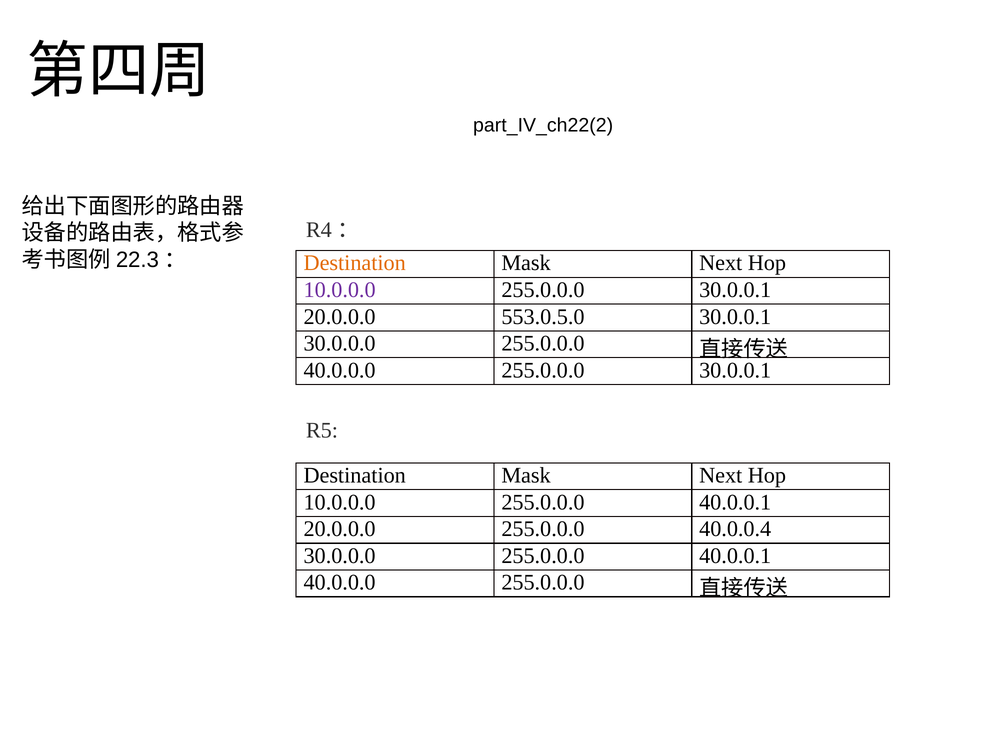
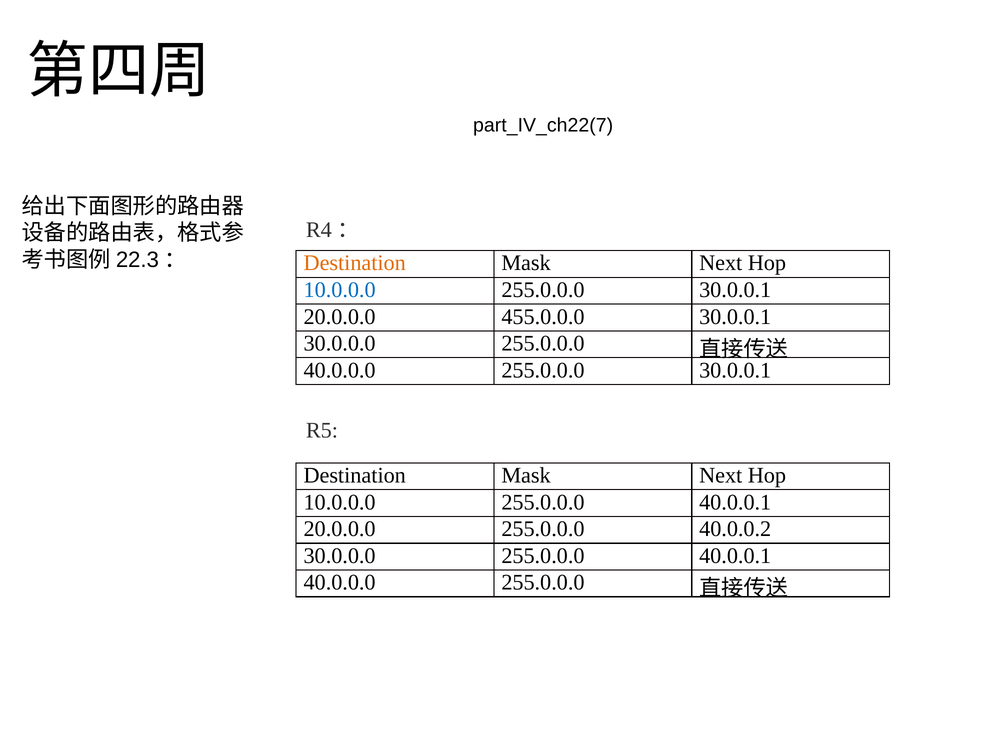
part_IV_ch22(2: part_IV_ch22(2 -> part_IV_ch22(7
10.0.0.0 at (340, 290) colour: purple -> blue
553.0.5.0: 553.0.5.0 -> 455.0.0.0
40.0.0.4: 40.0.0.4 -> 40.0.0.2
